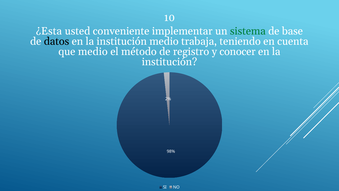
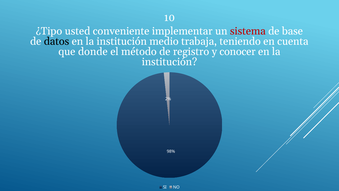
¿Esta: ¿Esta -> ¿Tipo
sistema colour: green -> red
que medio: medio -> donde
